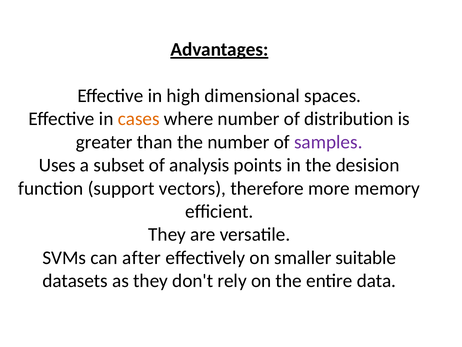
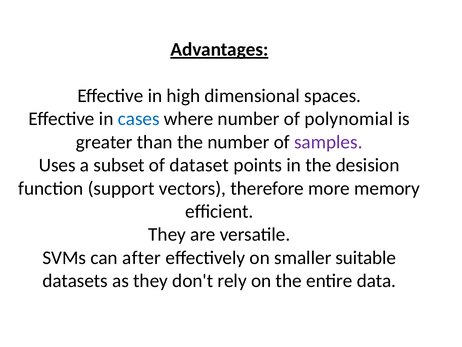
cases colour: orange -> blue
distribution: distribution -> polynomial
analysis: analysis -> dataset
